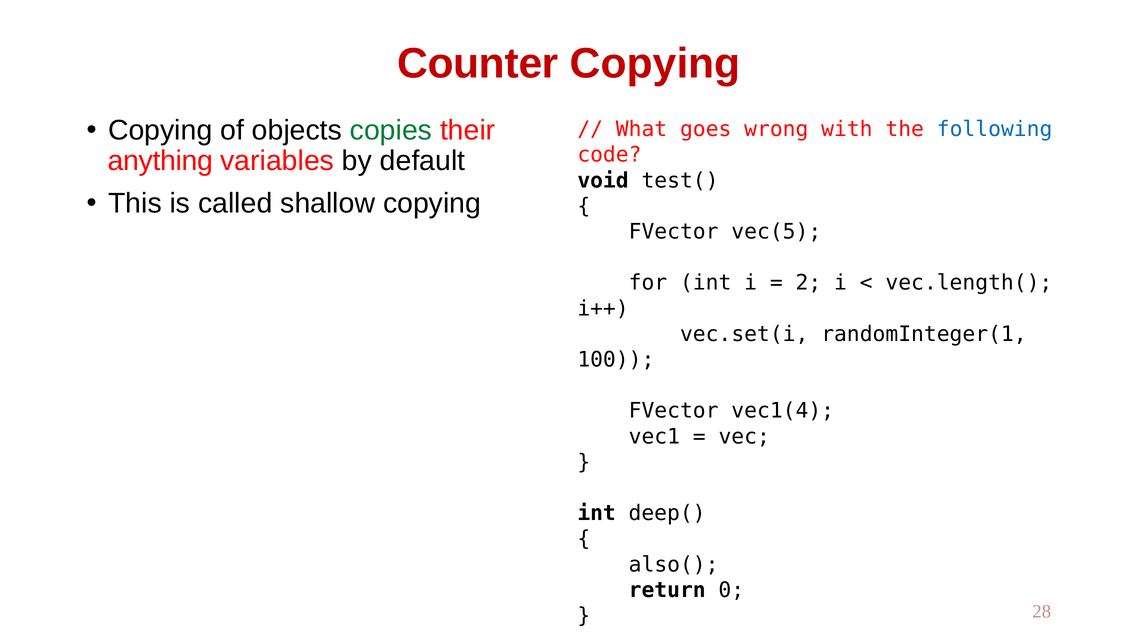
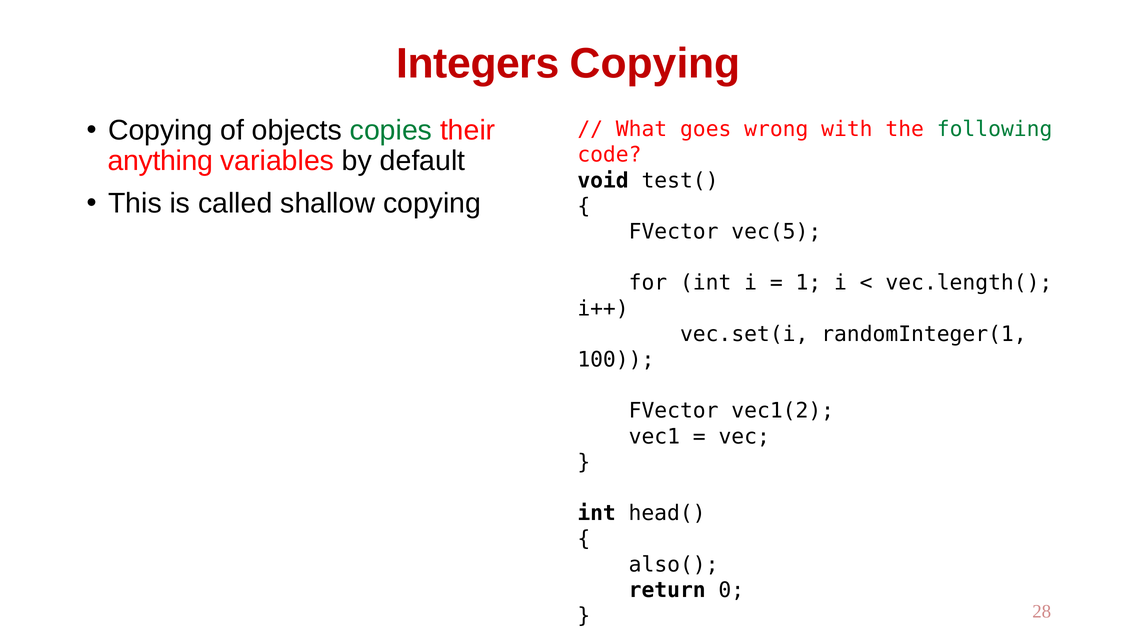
Counter: Counter -> Integers
following colour: blue -> green
2: 2 -> 1
vec1(4: vec1(4 -> vec1(2
deep(: deep( -> head(
